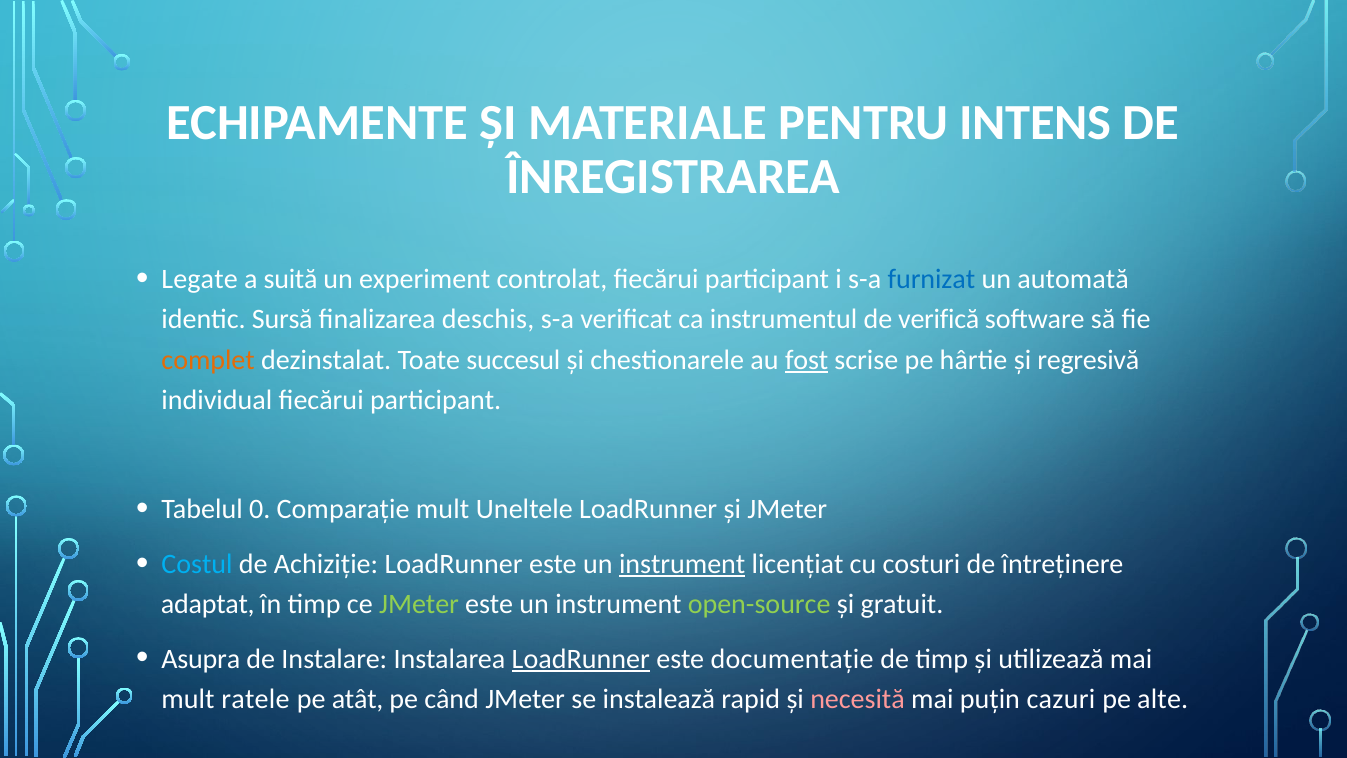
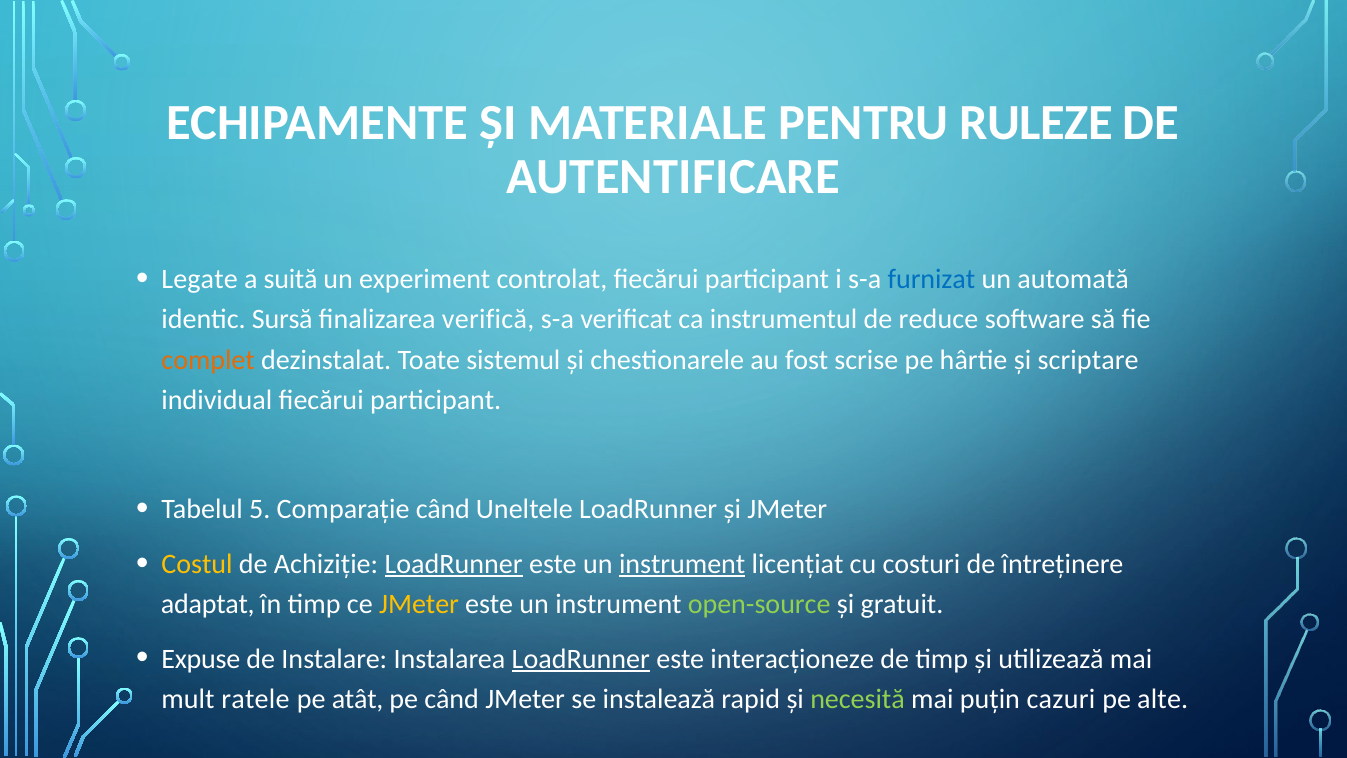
INTENS: INTENS -> RULEZE
ÎNREGISTRAREA: ÎNREGISTRAREA -> AUTENTIFICARE
deschis: deschis -> verifică
verifică: verifică -> reduce
succesul: succesul -> sistemul
fost underline: present -> none
regresivă: regresivă -> scriptare
0: 0 -> 5
Comparație mult: mult -> când
Costul colour: light blue -> yellow
LoadRunner at (454, 564) underline: none -> present
JMeter at (419, 604) colour: light green -> yellow
Asupra: Asupra -> Expuse
documentație: documentație -> interacționeze
necesită colour: pink -> light green
